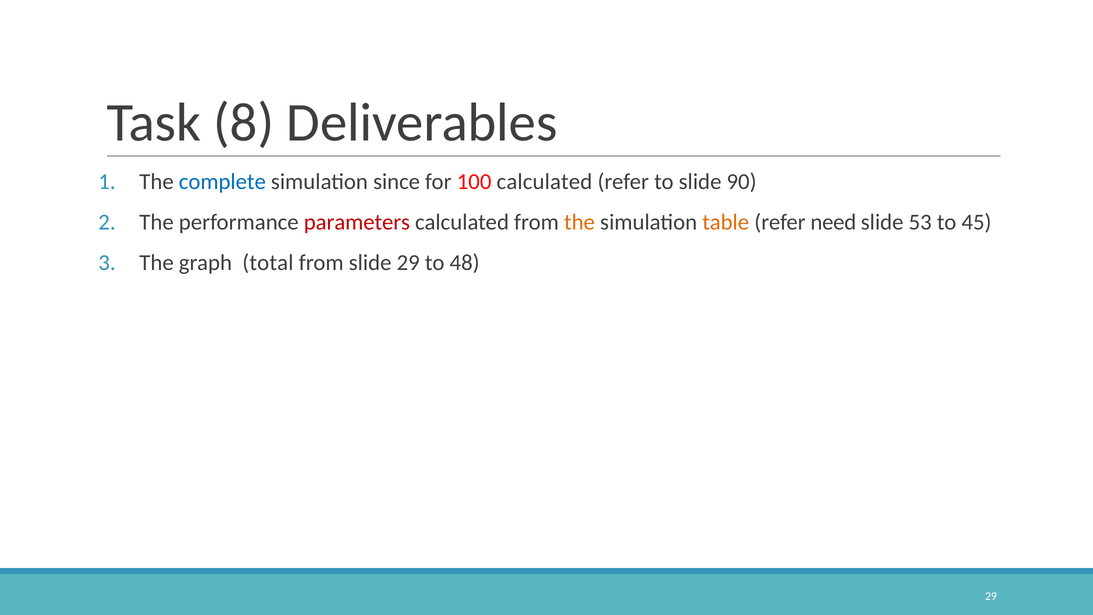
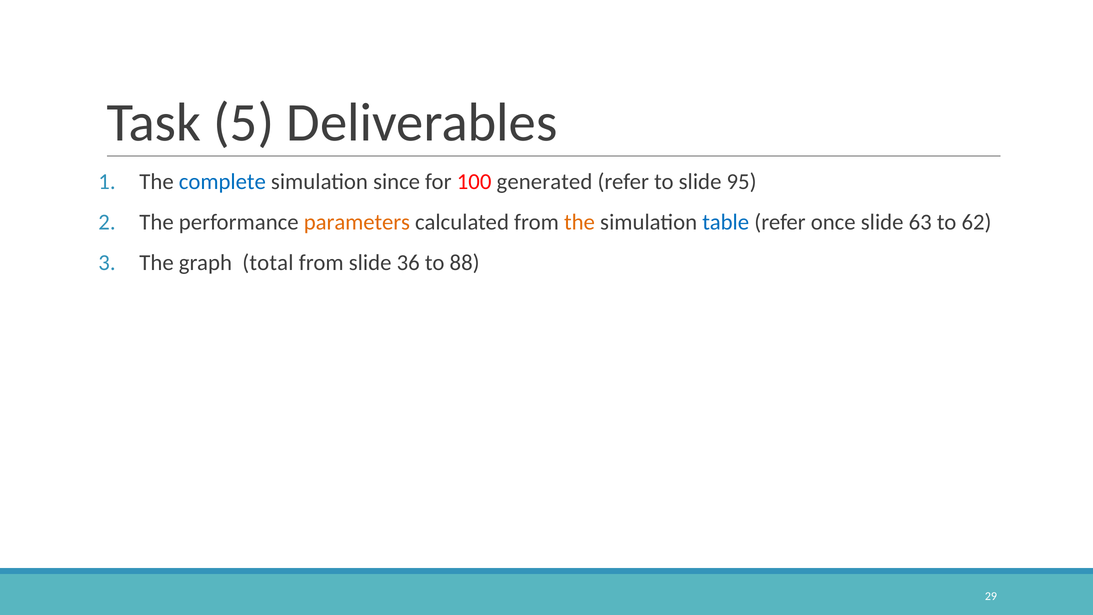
8: 8 -> 5
100 calculated: calculated -> generated
90: 90 -> 95
parameters colour: red -> orange
table colour: orange -> blue
need: need -> once
53: 53 -> 63
45: 45 -> 62
slide 29: 29 -> 36
48: 48 -> 88
